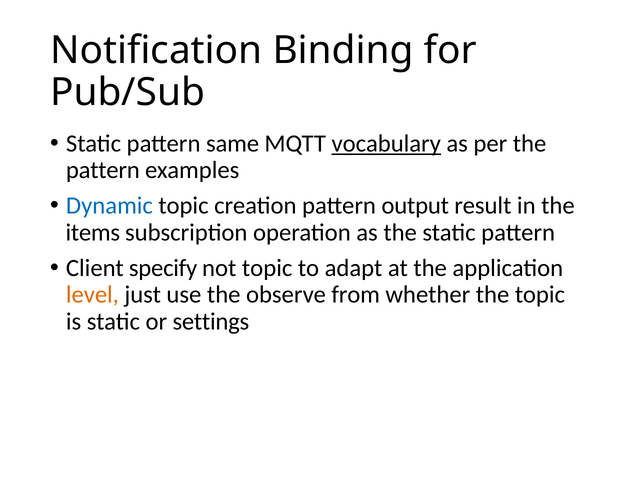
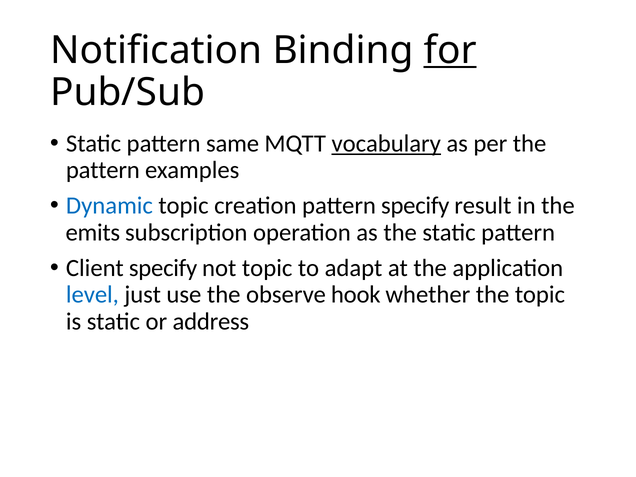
for underline: none -> present
pattern output: output -> specify
items: items -> emits
level colour: orange -> blue
from: from -> hook
settings: settings -> address
